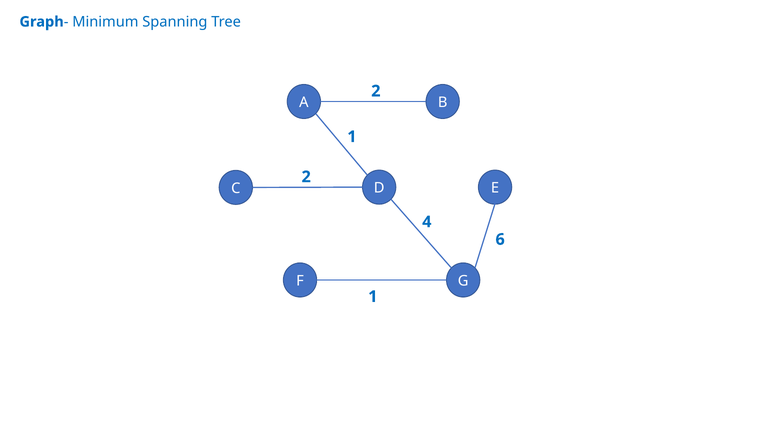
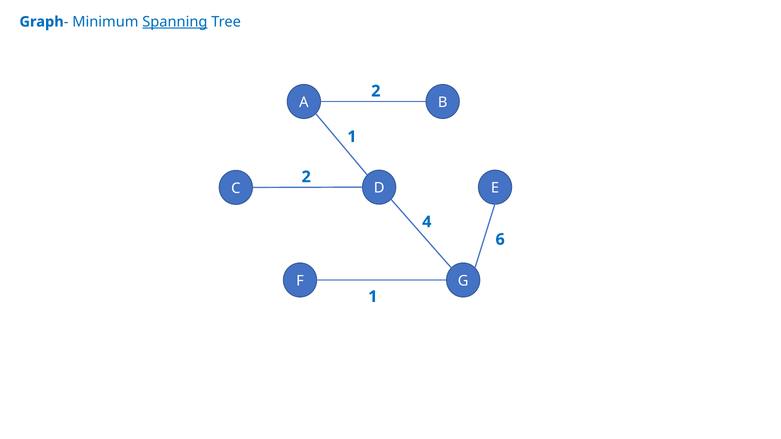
Spanning underline: none -> present
